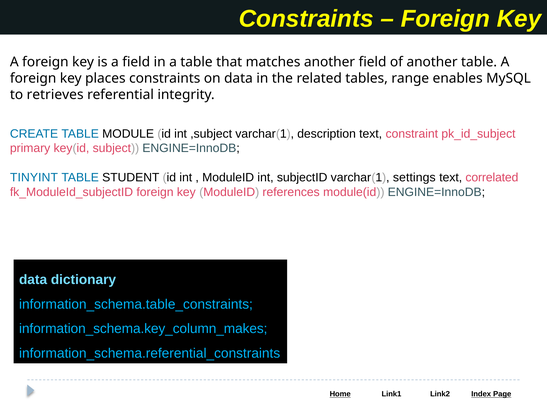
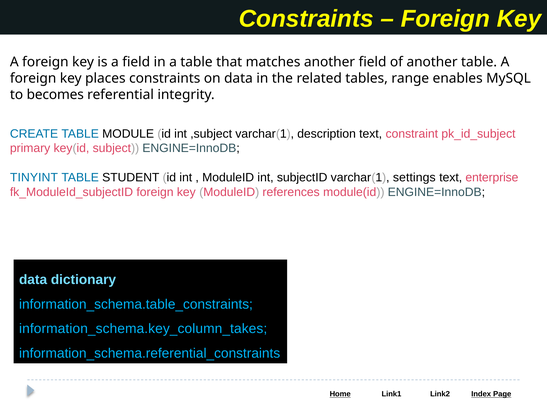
retrieves: retrieves -> becomes
correlated: correlated -> enterprise
information_schema.key_column_makes: information_schema.key_column_makes -> information_schema.key_column_takes
